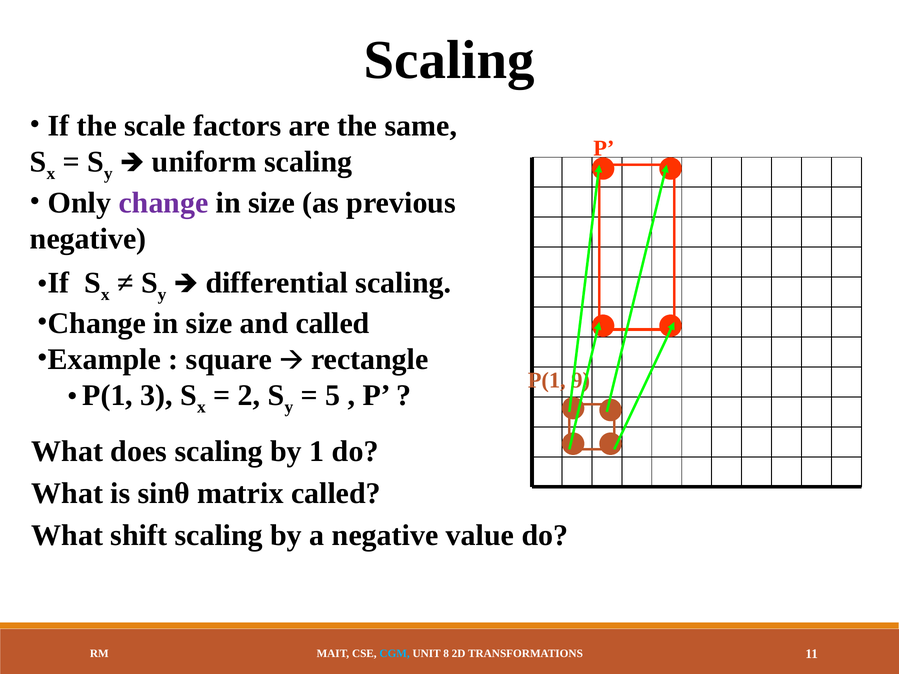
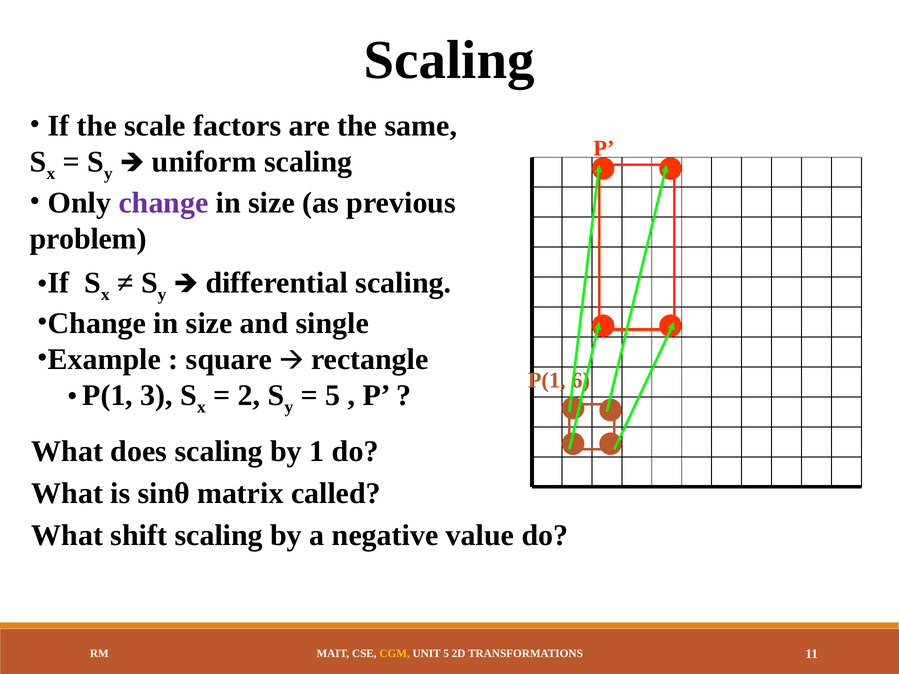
negative at (88, 239): negative -> problem
and called: called -> single
9: 9 -> 6
CGM colour: light blue -> yellow
UNIT 8: 8 -> 5
